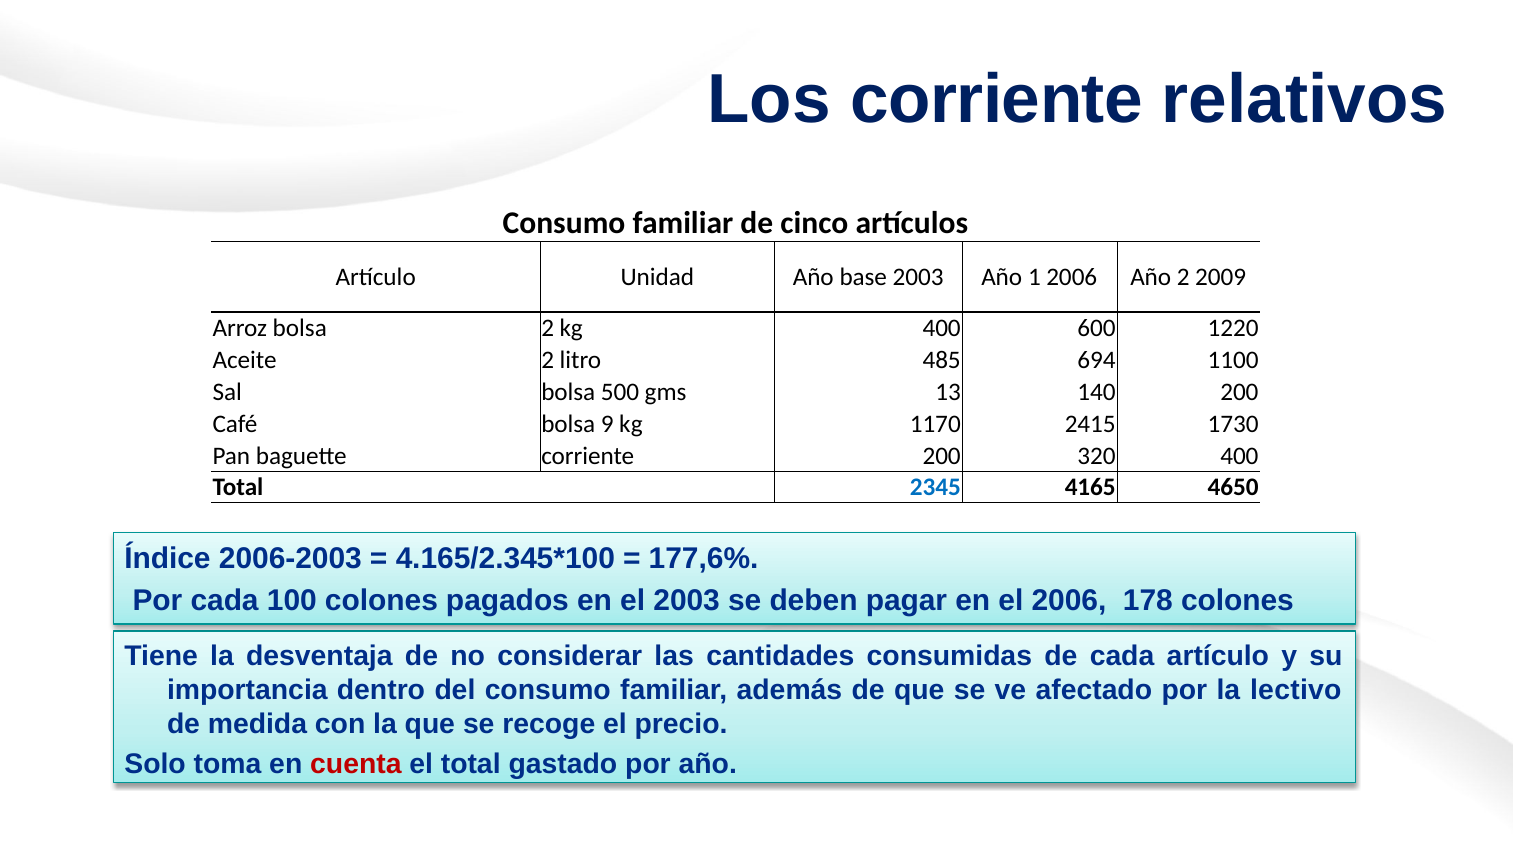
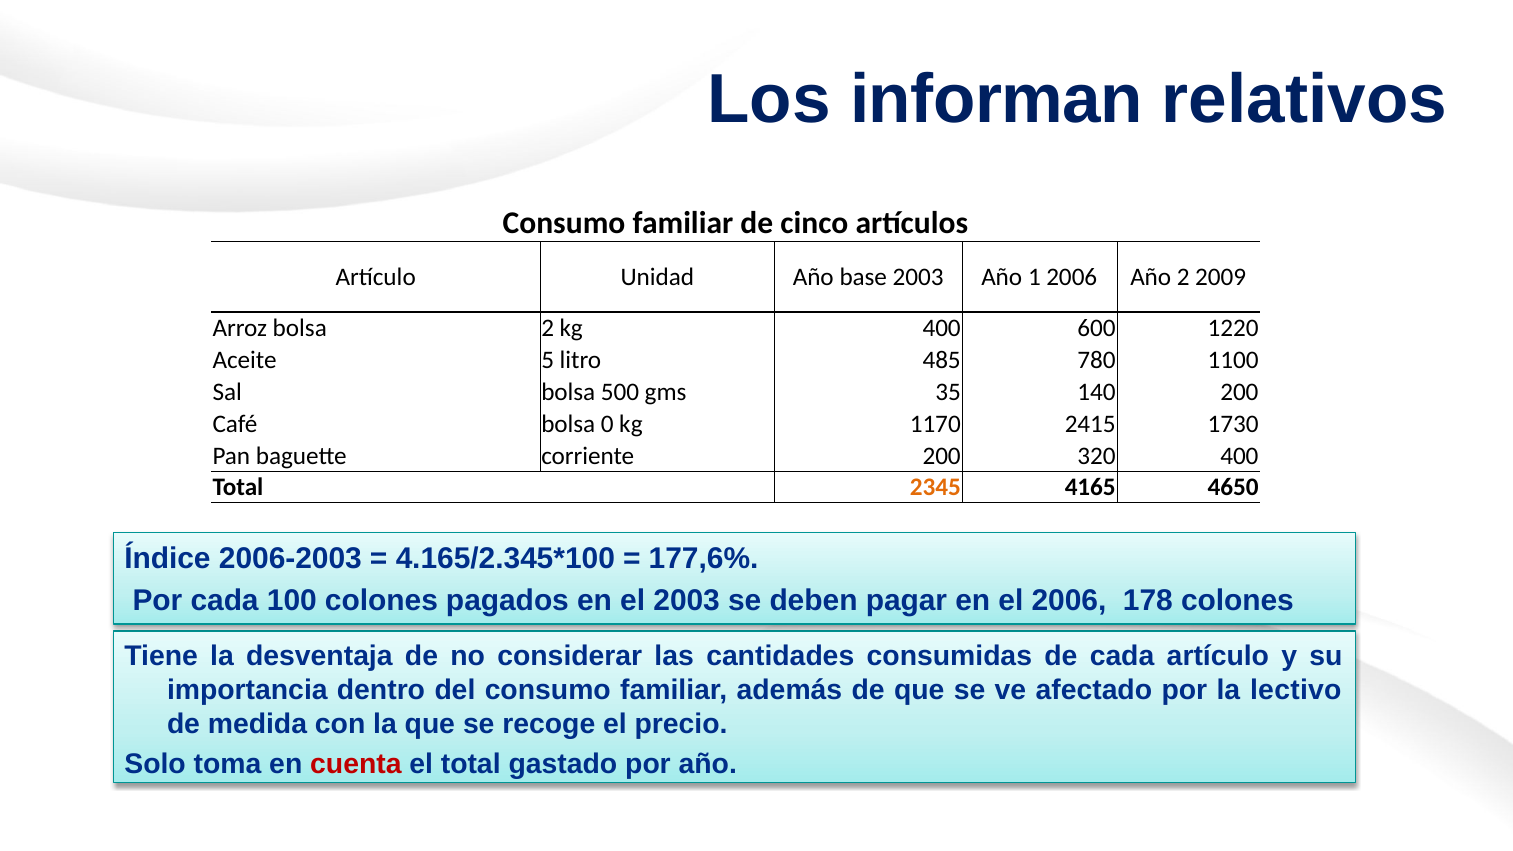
Los corriente: corriente -> informan
Aceite 2: 2 -> 5
694: 694 -> 780
13: 13 -> 35
9: 9 -> 0
2345 colour: blue -> orange
